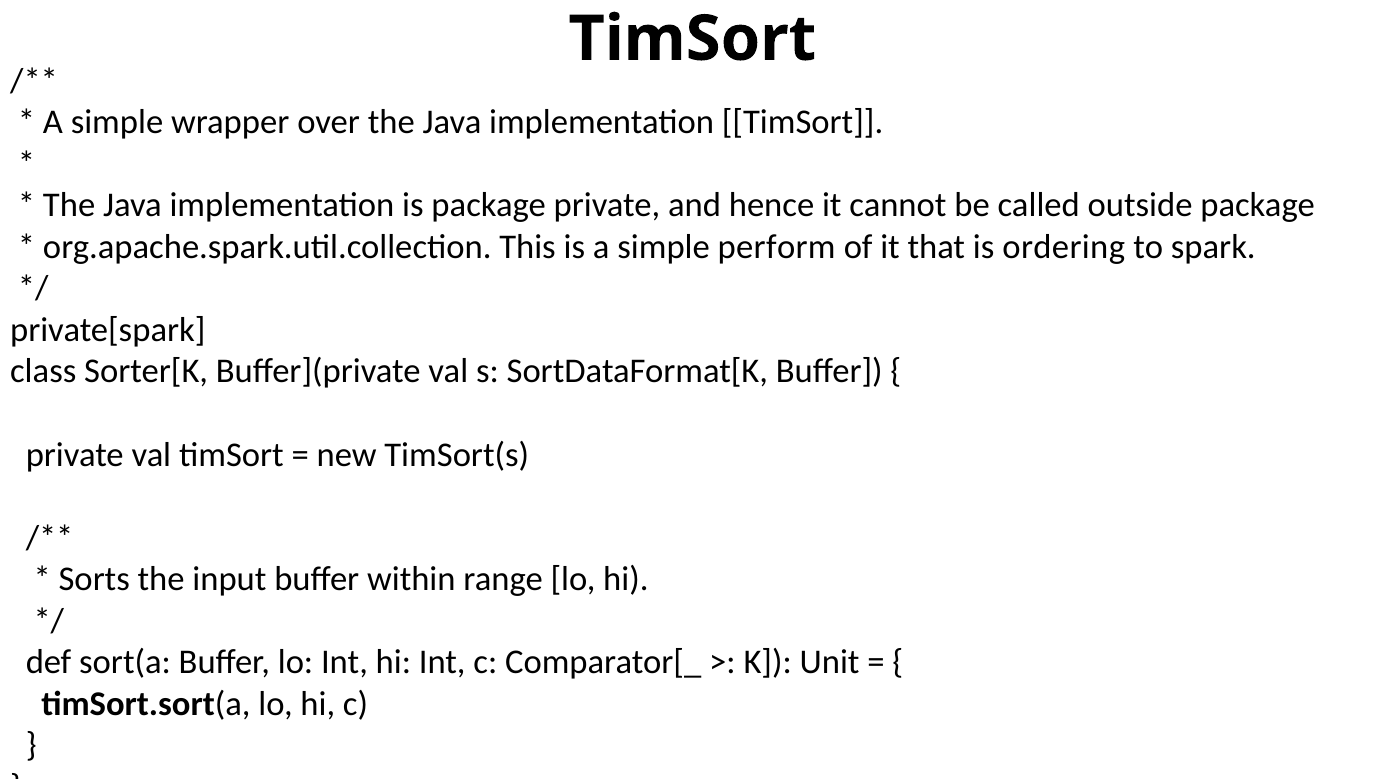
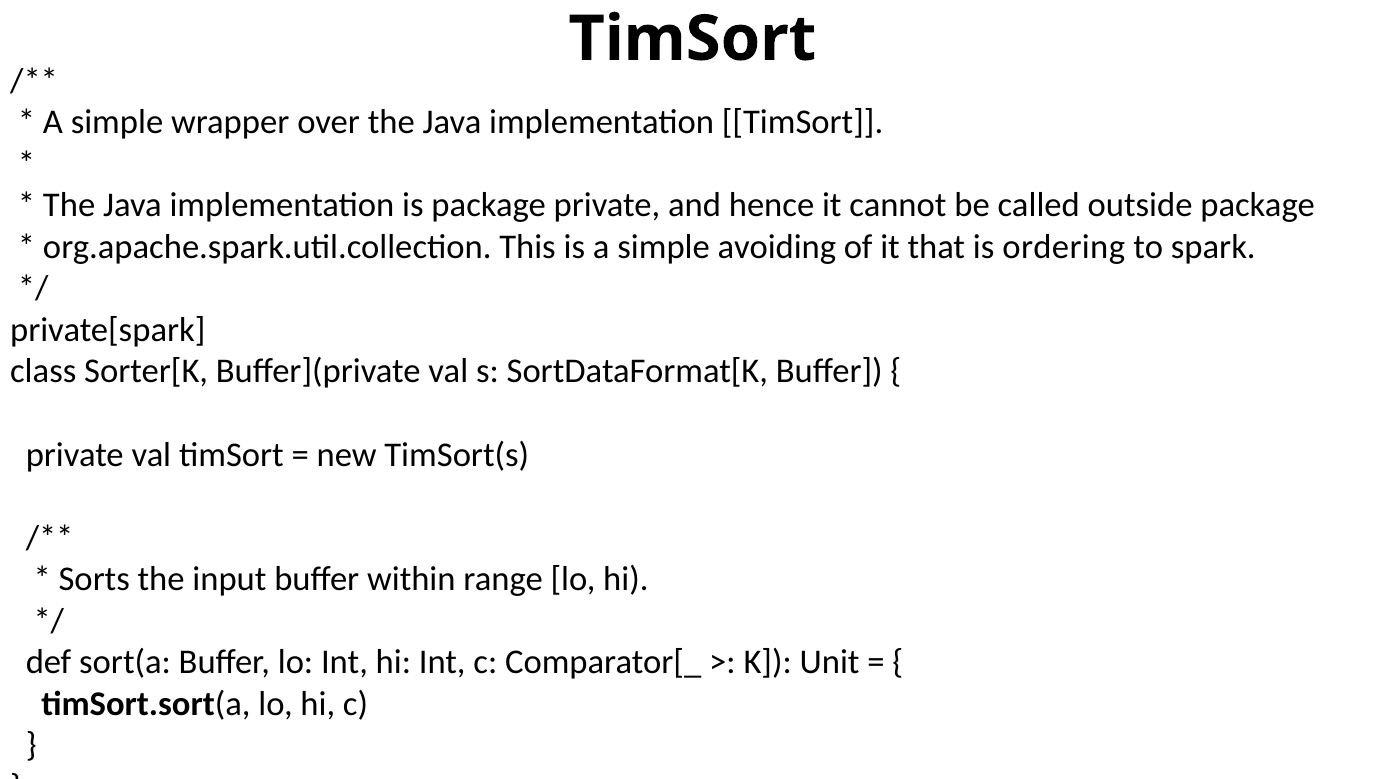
perform: perform -> avoiding
